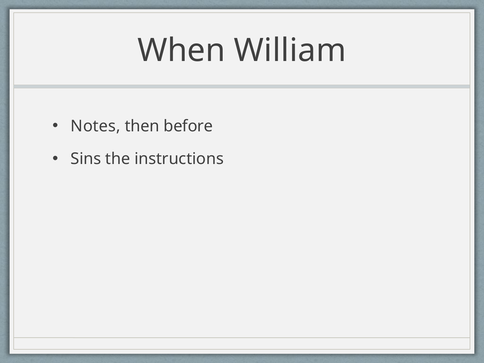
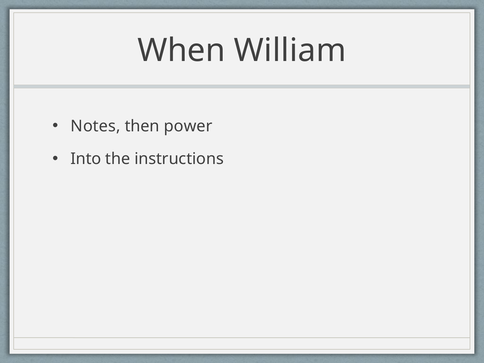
before: before -> power
Sins: Sins -> Into
